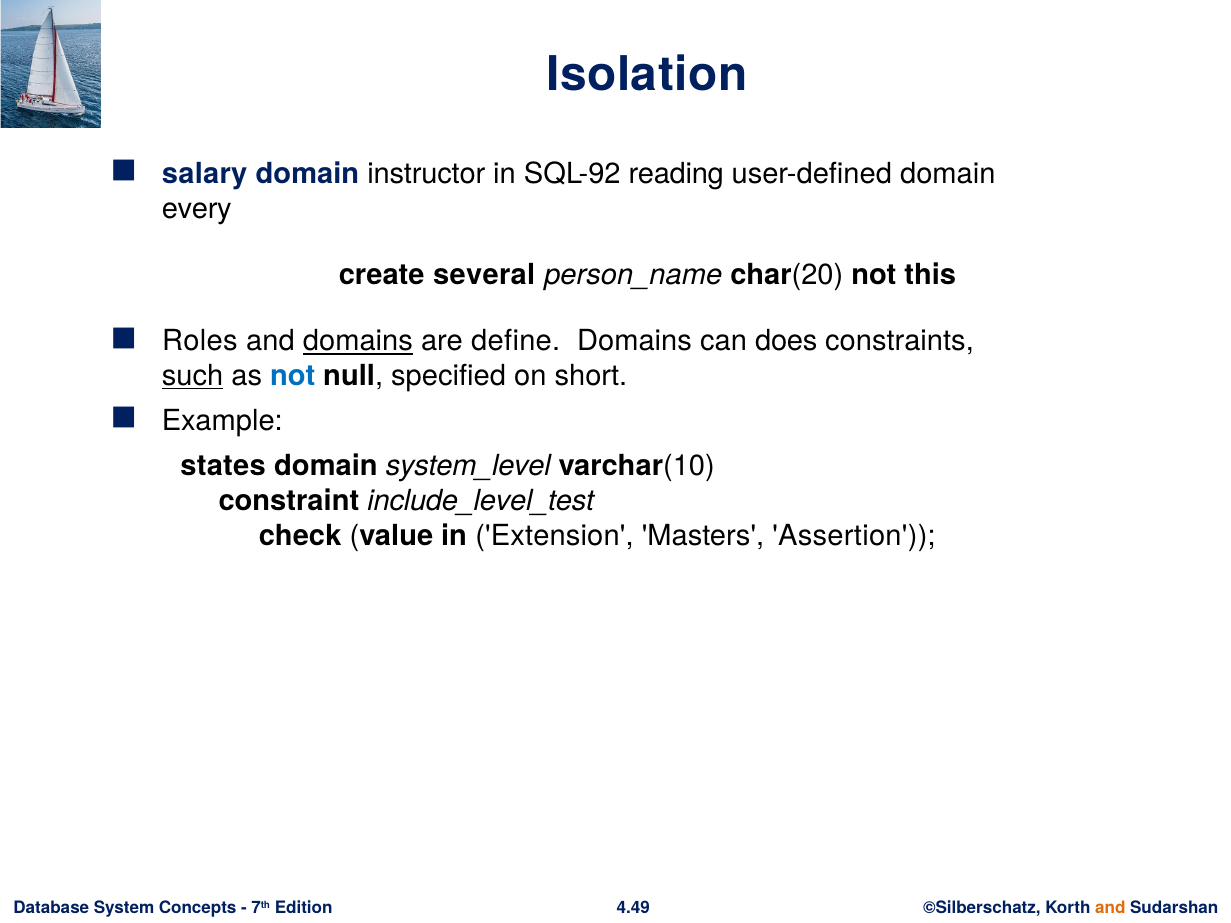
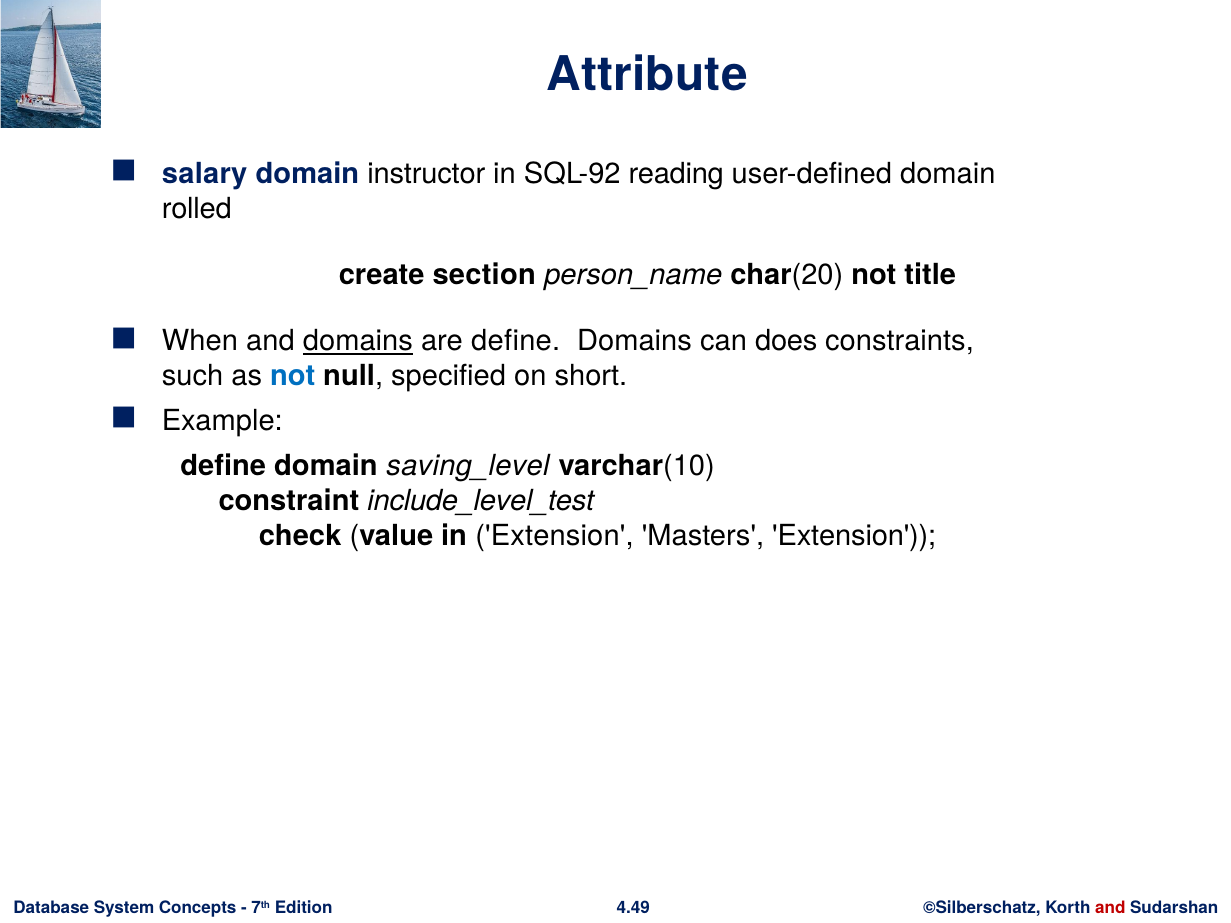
Isolation: Isolation -> Attribute
every: every -> rolled
several: several -> section
this: this -> title
Roles: Roles -> When
such underline: present -> none
states at (223, 466): states -> define
system_level: system_level -> saving_level
Masters Assertion: Assertion -> Extension
and at (1110, 908) colour: orange -> red
